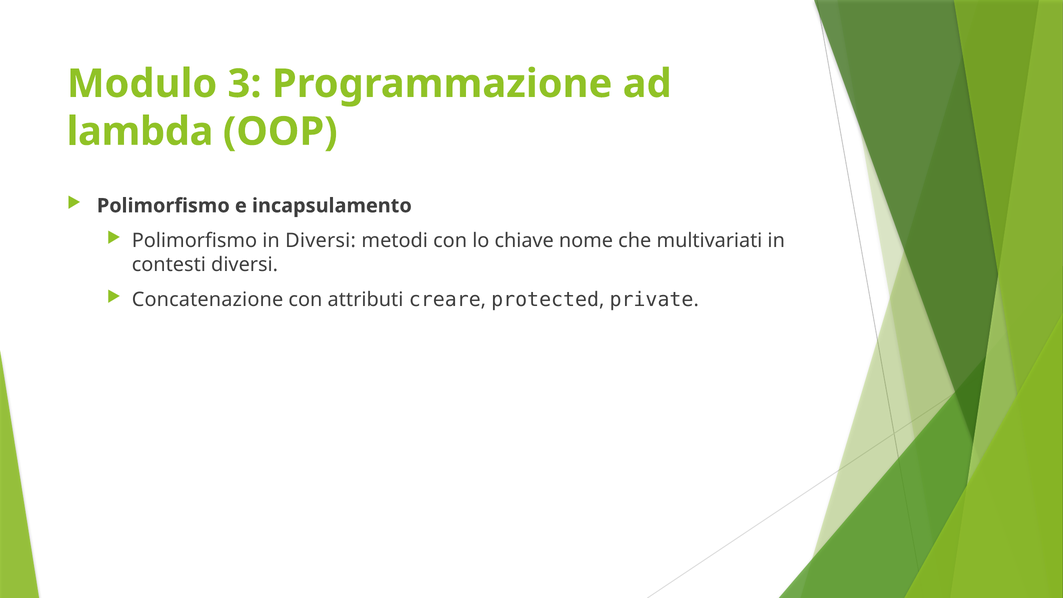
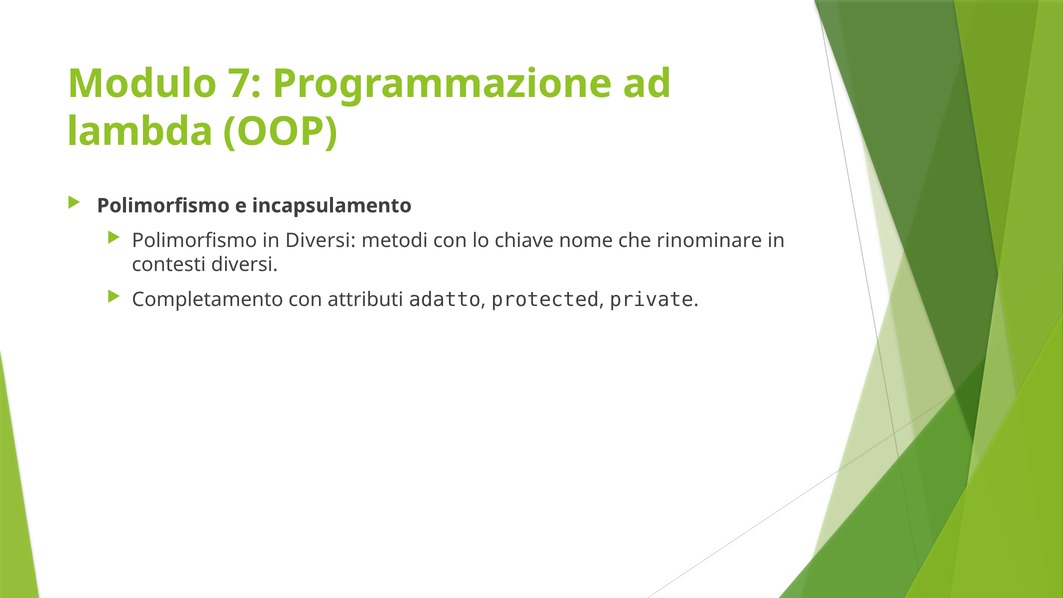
3: 3 -> 7
multivariati: multivariati -> rinominare
Concatenazione: Concatenazione -> Completamento
creare: creare -> adatto
